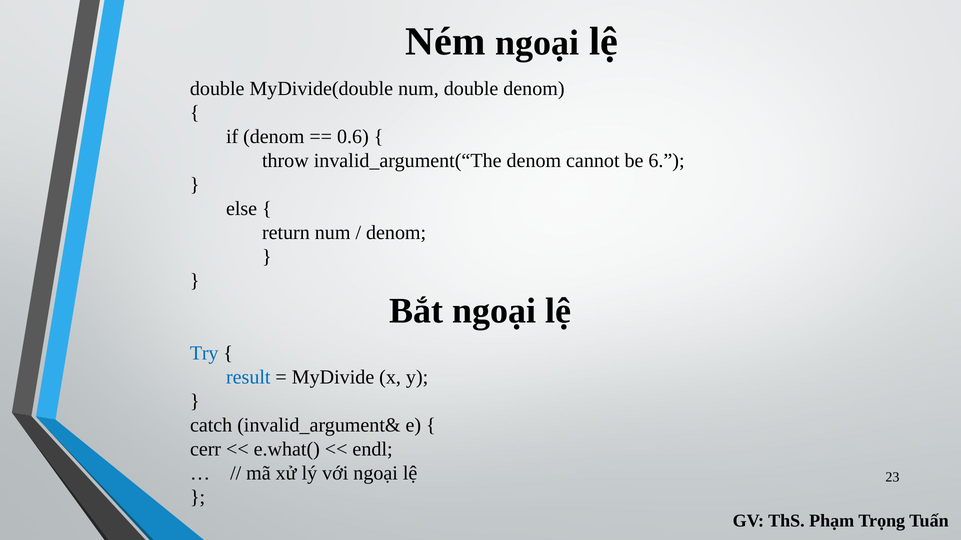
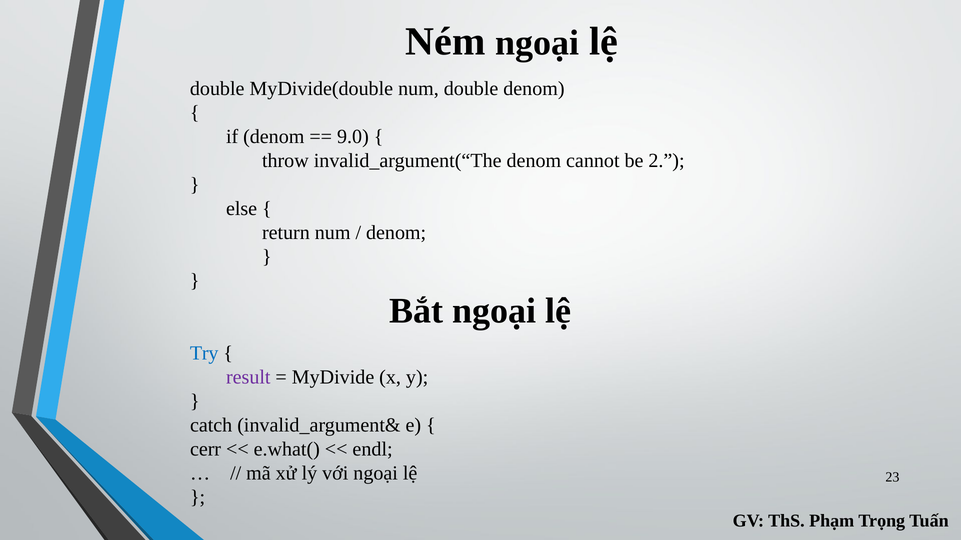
0.6: 0.6 -> 9.0
6: 6 -> 2
result colour: blue -> purple
